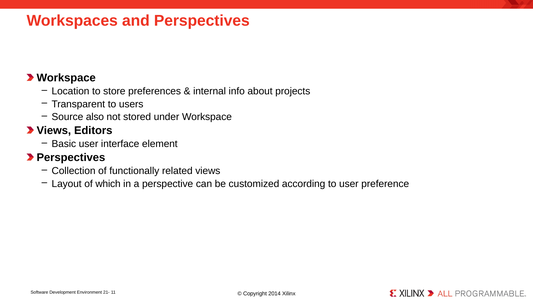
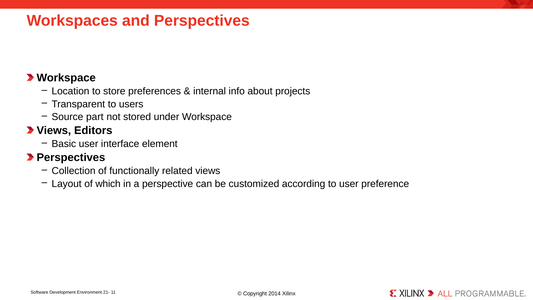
also: also -> part
